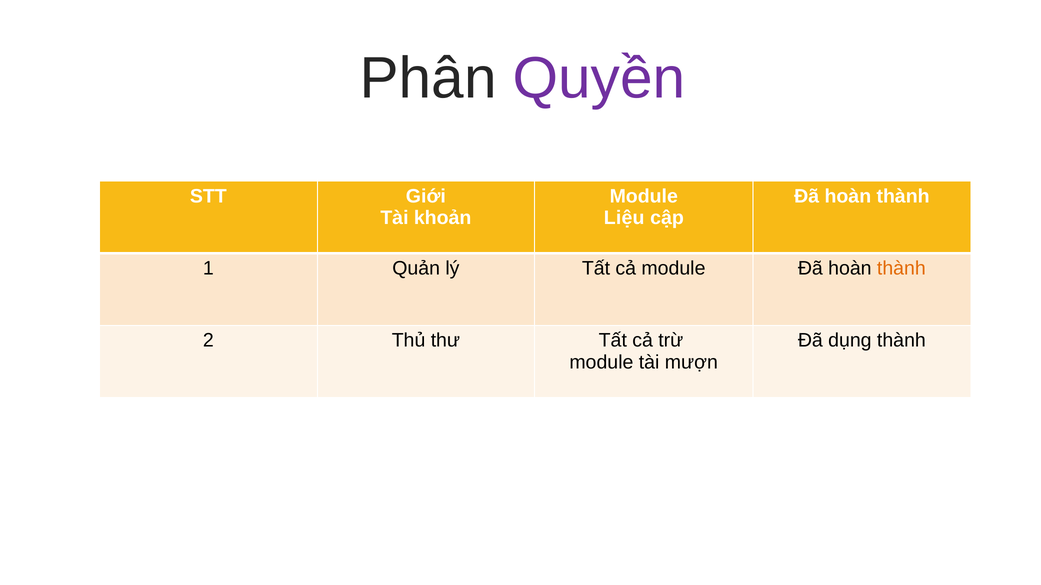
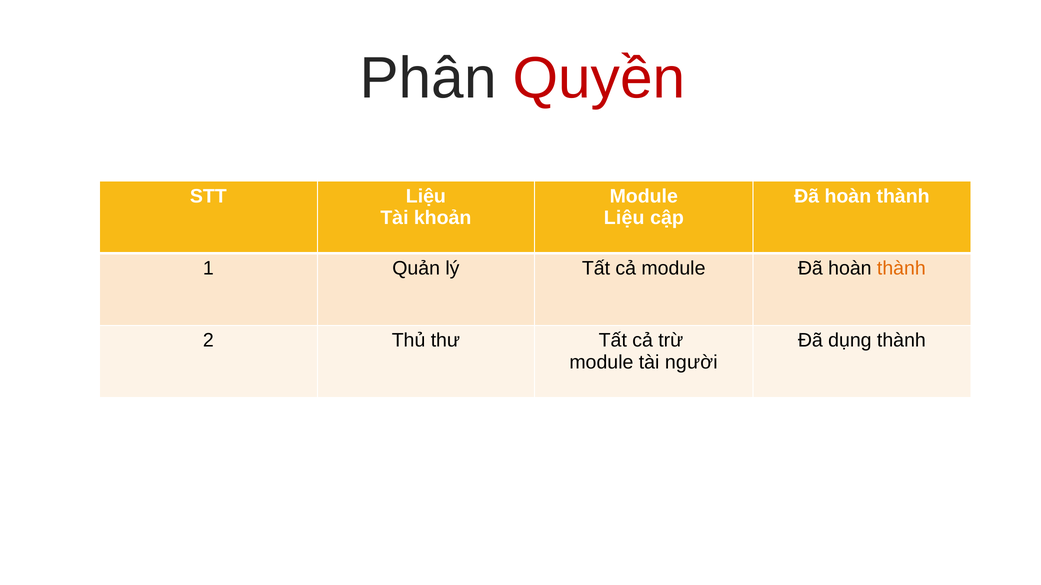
Quyền colour: purple -> red
STT Giới: Giới -> Liệu
mượn: mượn -> người
